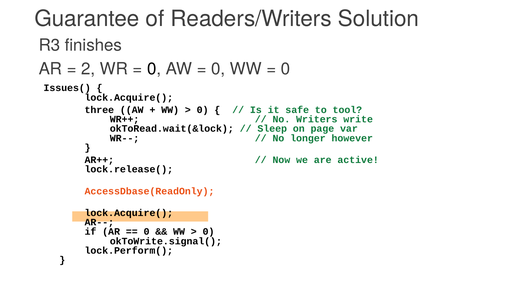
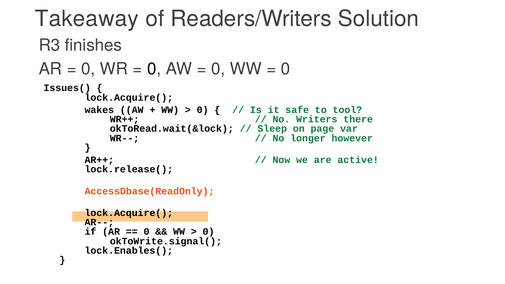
Guarantee: Guarantee -> Takeaway
2 at (88, 69): 2 -> 0
three: three -> wakes
write: write -> there
lock.Perform(: lock.Perform( -> lock.Enables(
